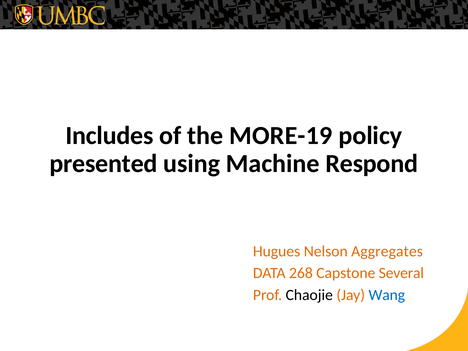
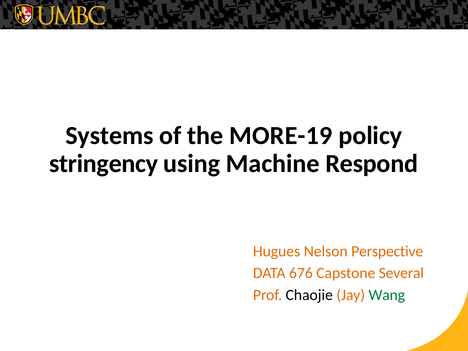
Includes: Includes -> Systems
presented: presented -> stringency
Aggregates: Aggregates -> Perspective
268: 268 -> 676
Wang colour: blue -> green
